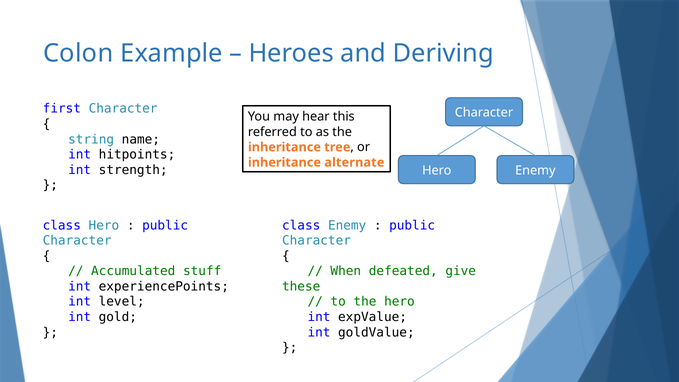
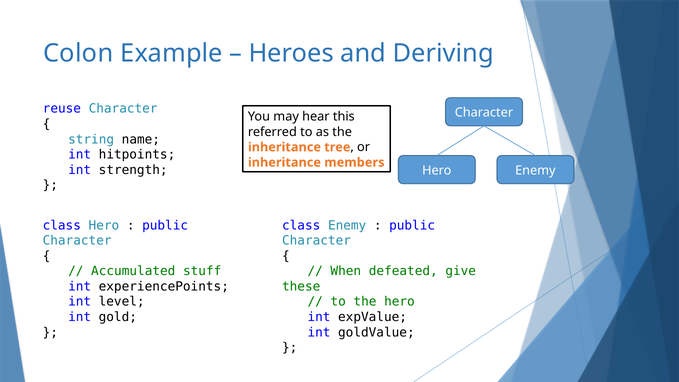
first: first -> reuse
alternate: alternate -> members
